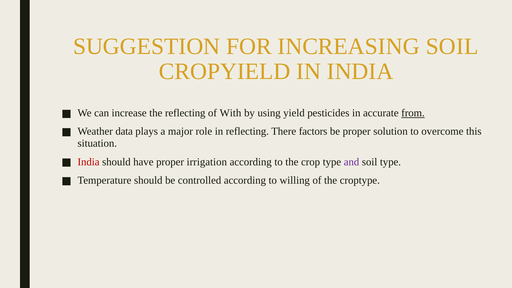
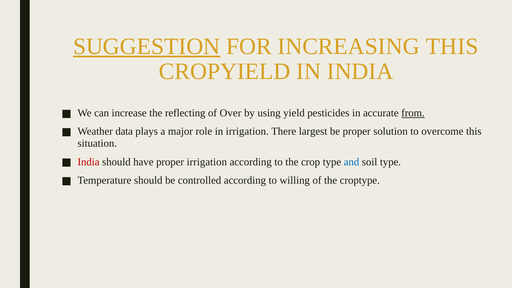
SUGGESTION underline: none -> present
INCREASING SOIL: SOIL -> THIS
With: With -> Over
in reflecting: reflecting -> irrigation
factors: factors -> largest
and colour: purple -> blue
